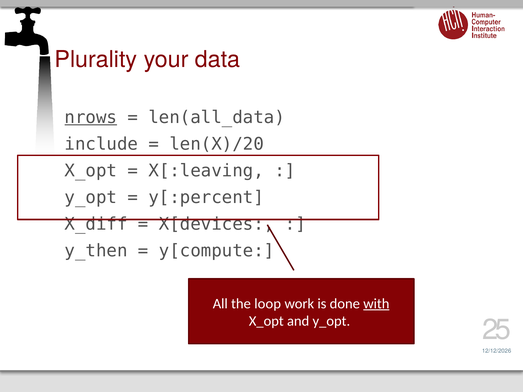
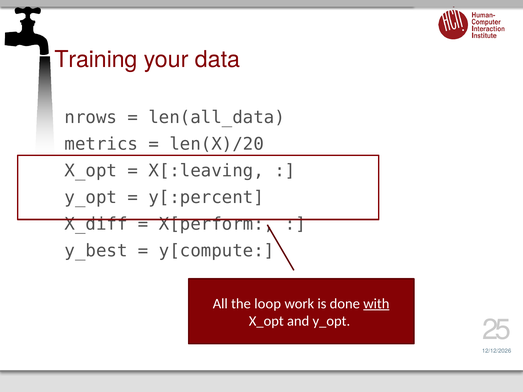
Plurality: Plurality -> Training
nrows underline: present -> none
include: include -> metrics
X[devices: X[devices -> X[perform
y_then: y_then -> y_best
